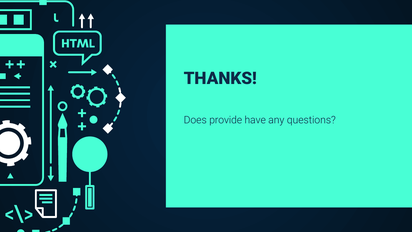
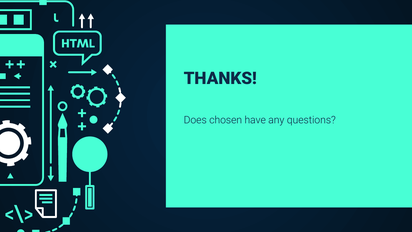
provide: provide -> chosen
